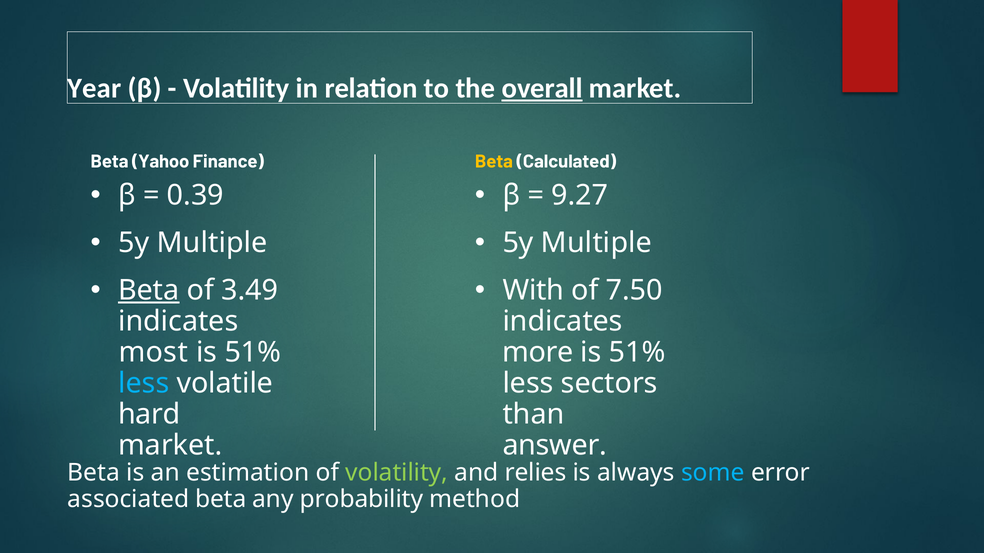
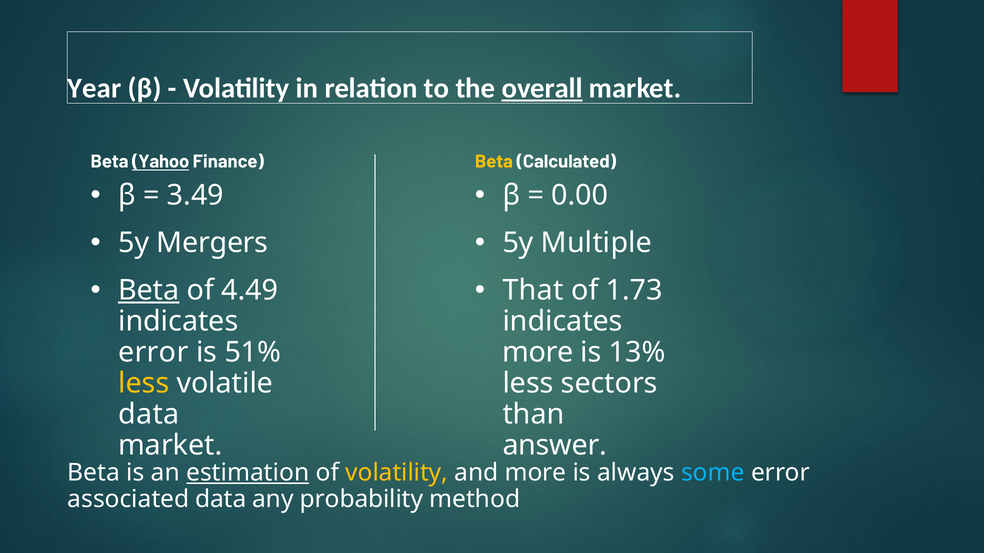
Yahoo underline: none -> present
0.39: 0.39 -> 3.49
9.27: 9.27 -> 0.00
Multiple at (212, 243): Multiple -> Mergers
3.49: 3.49 -> 4.49
With: With -> That
7.50: 7.50 -> 1.73
most at (153, 352): most -> error
51% at (637, 352): 51% -> 13%
less at (144, 383) colour: light blue -> yellow
hard at (149, 414): hard -> data
estimation underline: none -> present
volatility at (397, 473) colour: light green -> yellow
and relies: relies -> more
associated beta: beta -> data
